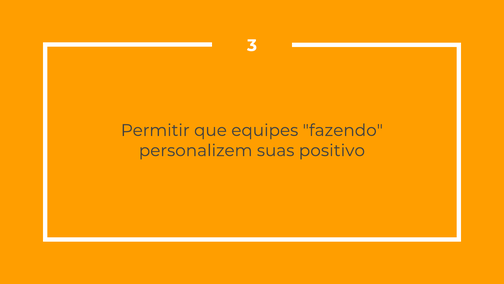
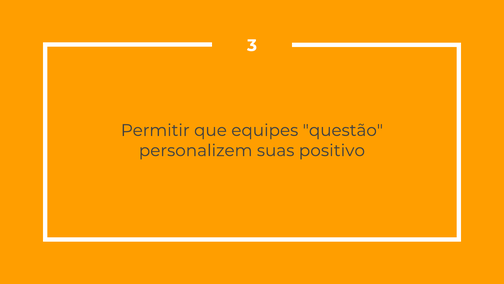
fazendo: fazendo -> questão
